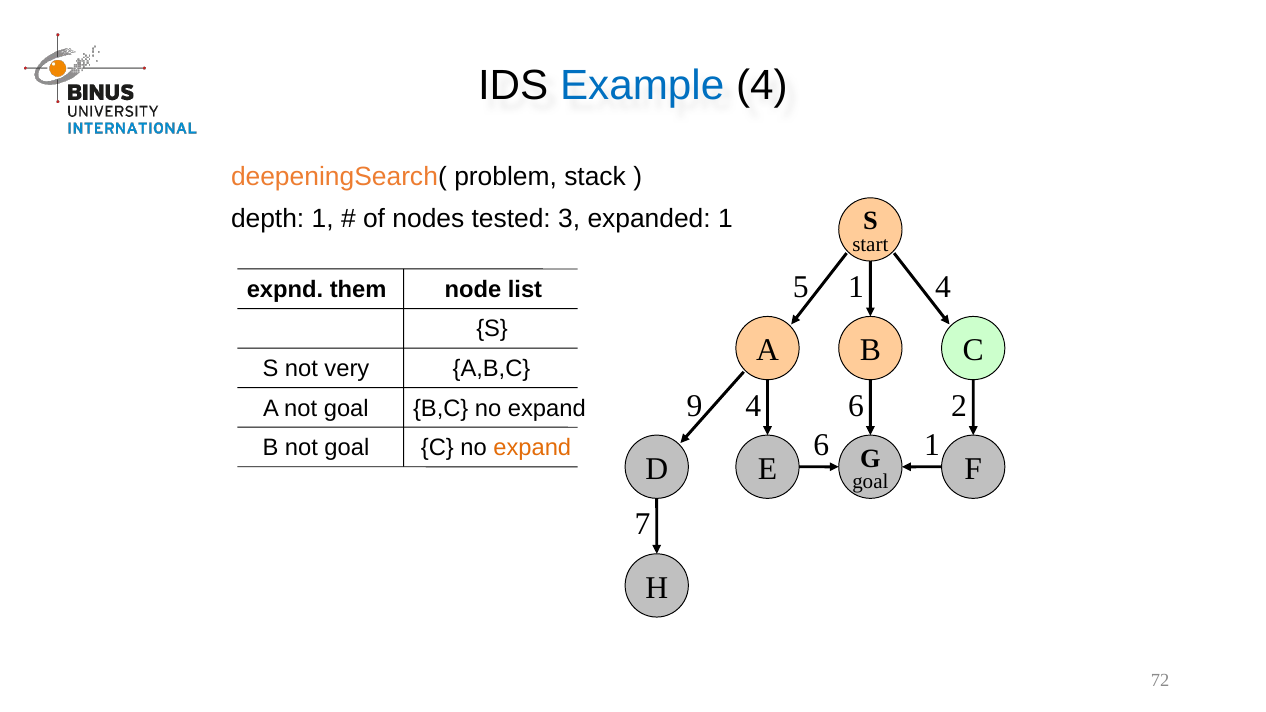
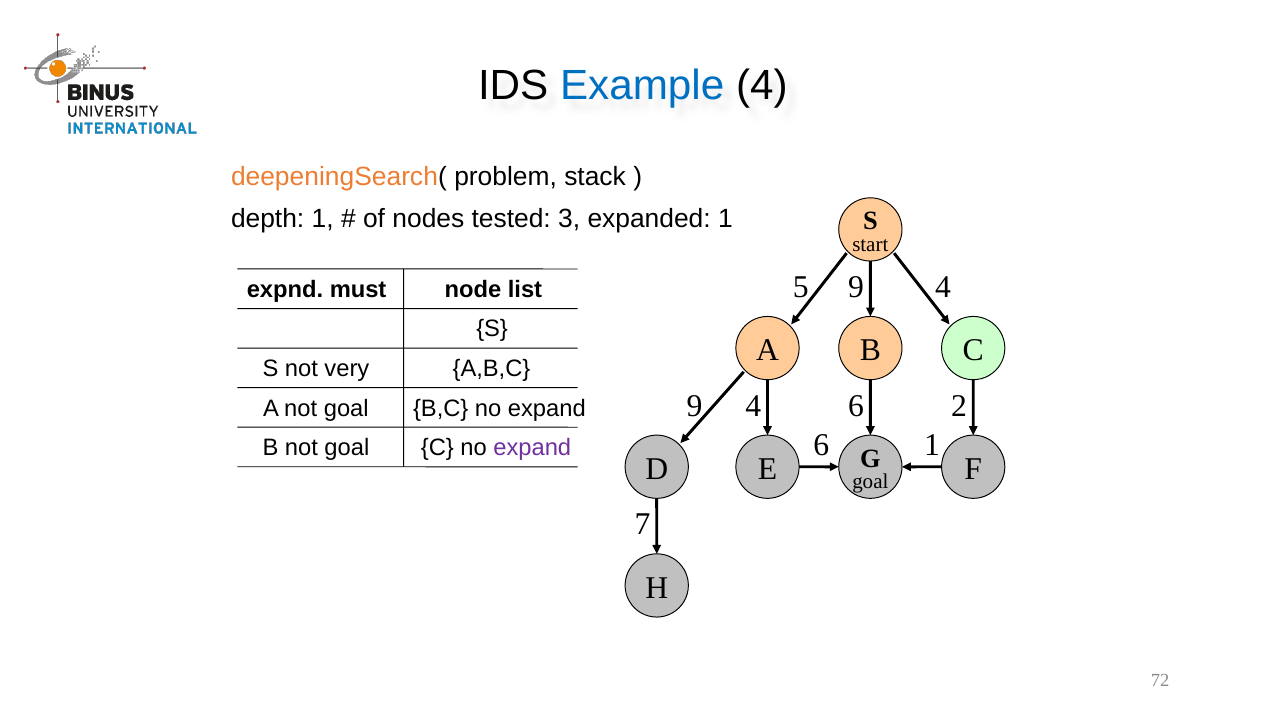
5 1: 1 -> 9
them: them -> must
expand at (532, 448) colour: orange -> purple
